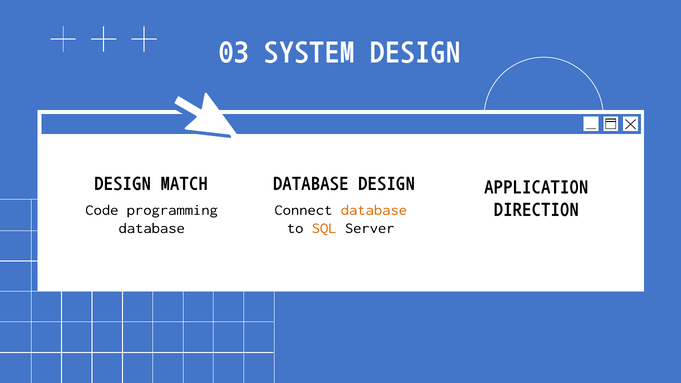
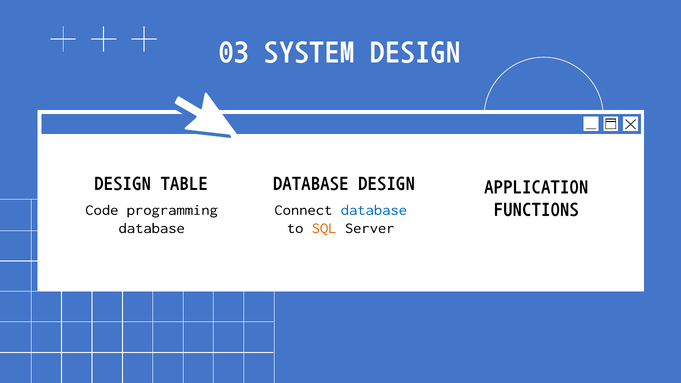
MATCH: MATCH -> TABLE
DIRECTION: DIRECTION -> FUNCTIONS
database at (374, 210) colour: orange -> blue
